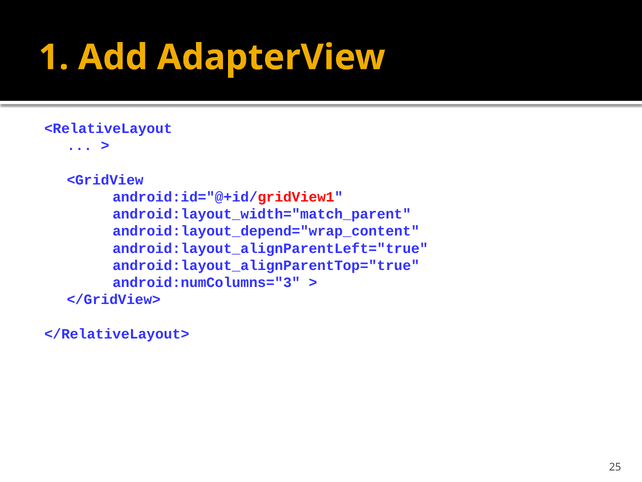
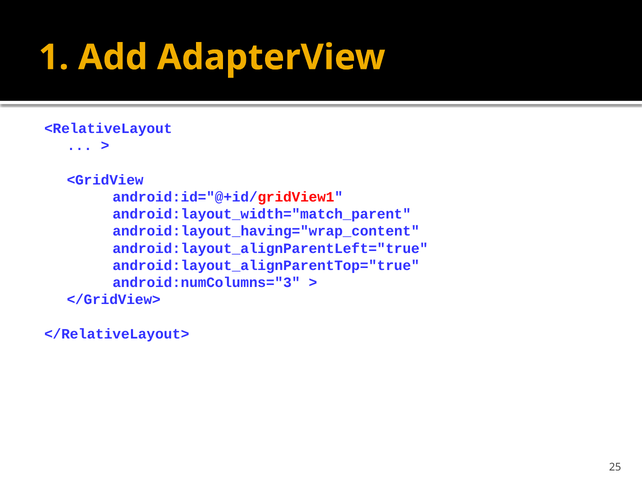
android:layout_depend="wrap_content: android:layout_depend="wrap_content -> android:layout_having="wrap_content
